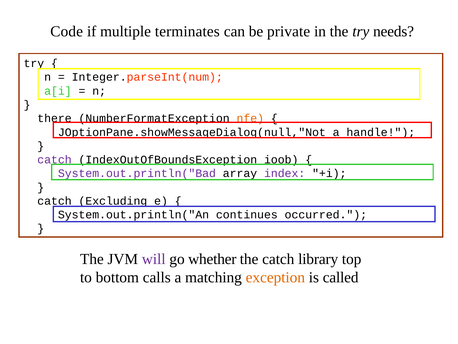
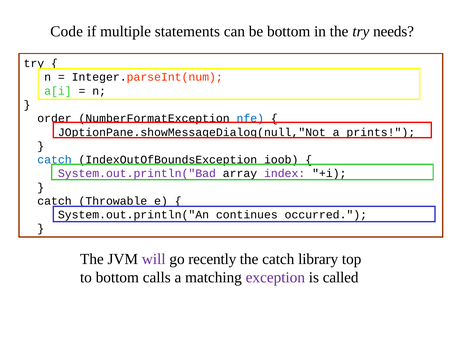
terminates: terminates -> statements
be private: private -> bottom
there: there -> order
nfe colour: orange -> blue
handle: handle -> prints
catch at (55, 160) colour: purple -> blue
Excluding: Excluding -> Throwable
whether: whether -> recently
exception colour: orange -> purple
